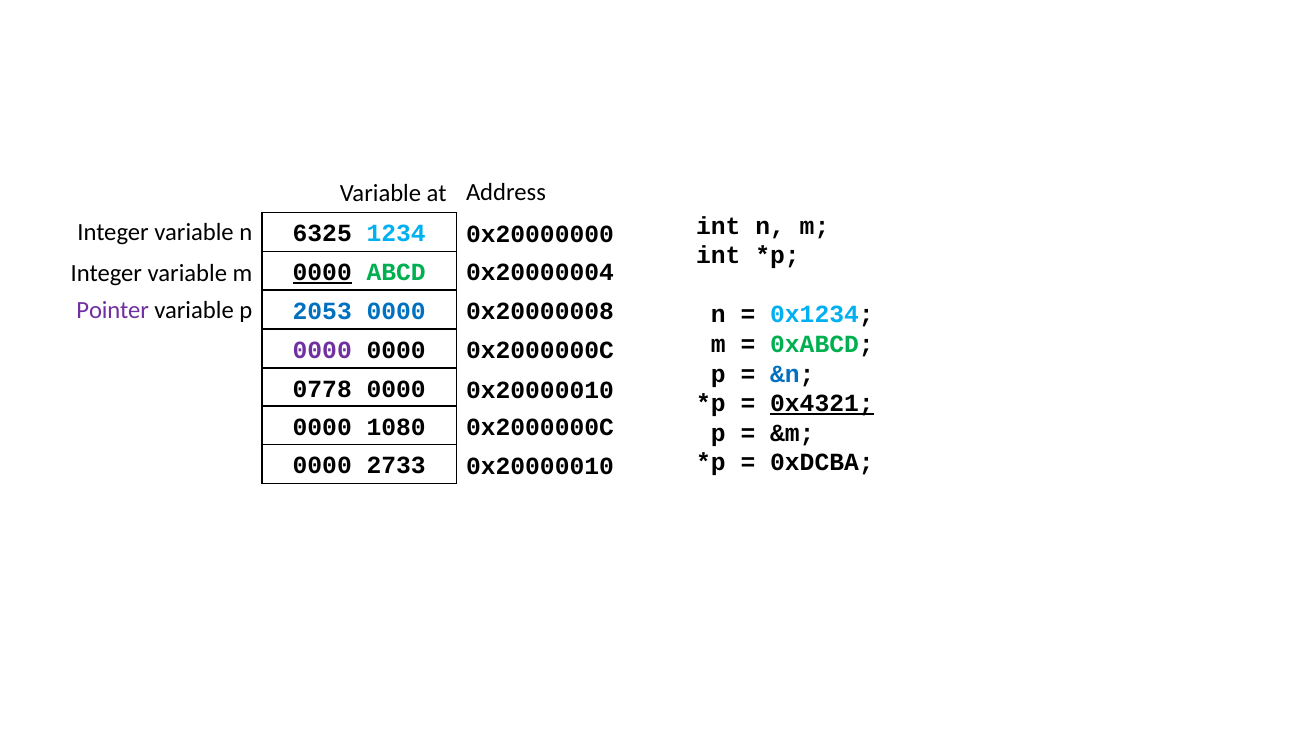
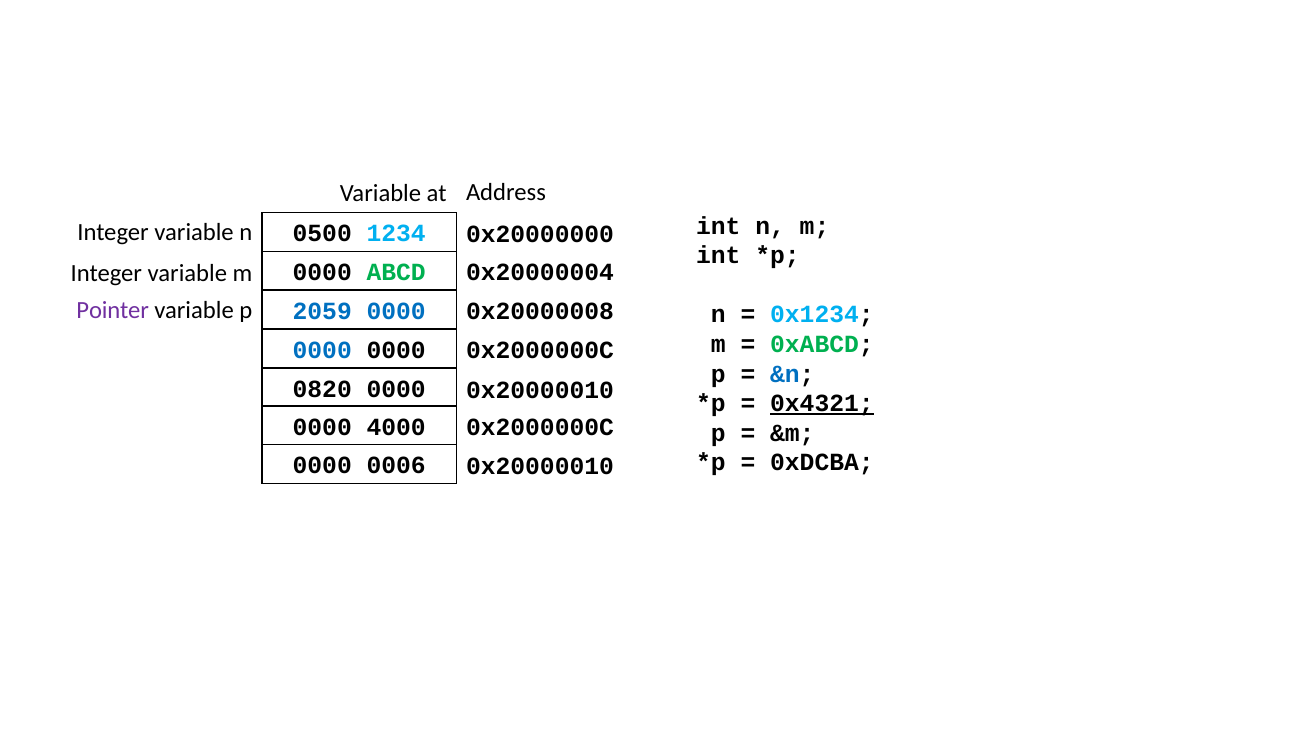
6325: 6325 -> 0500
0000 at (322, 272) underline: present -> none
2053: 2053 -> 2059
0000 at (322, 350) colour: purple -> blue
0778: 0778 -> 0820
1080: 1080 -> 4000
2733: 2733 -> 0006
